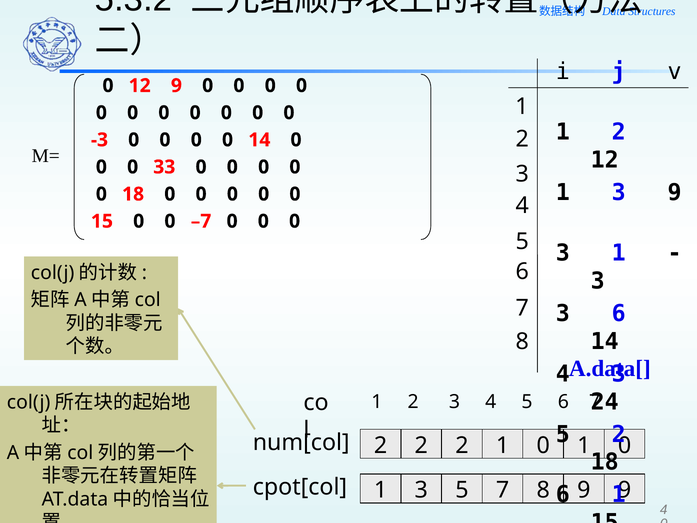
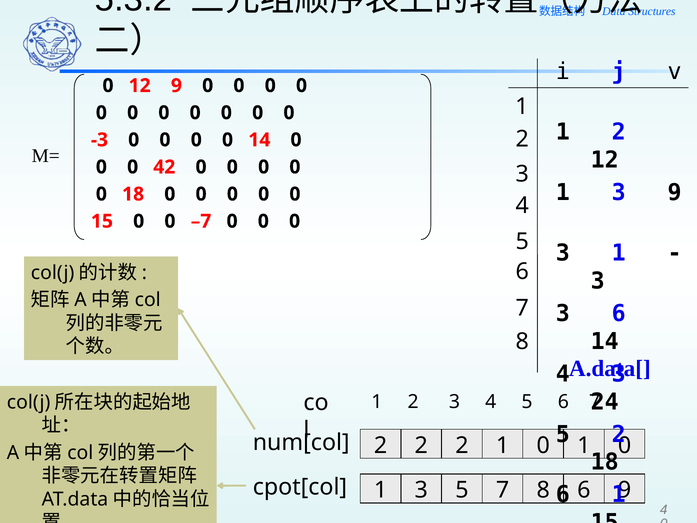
33: 33 -> 42
8 9: 9 -> 6
